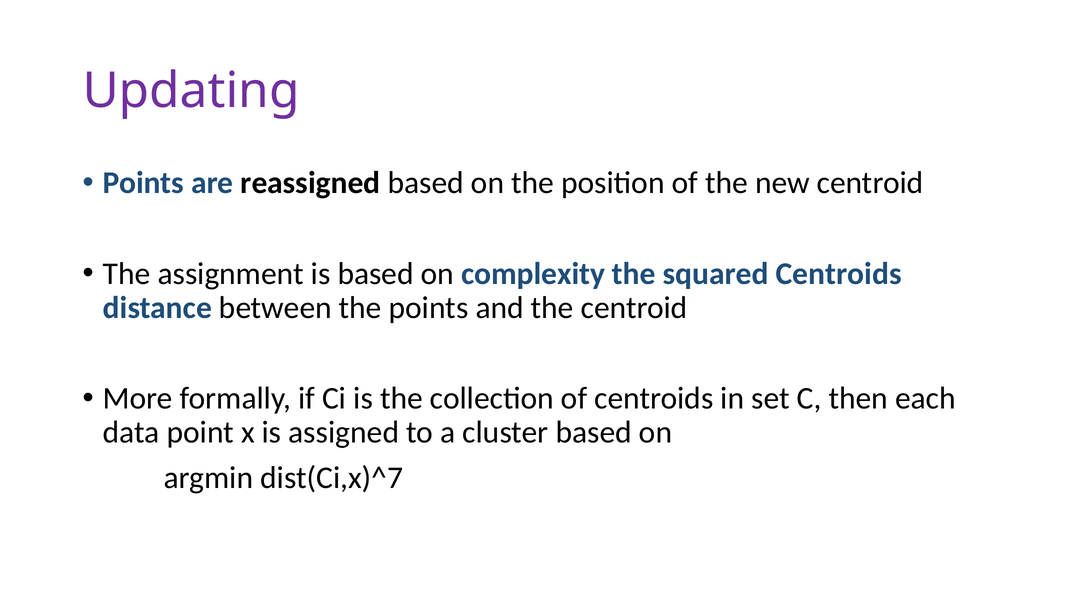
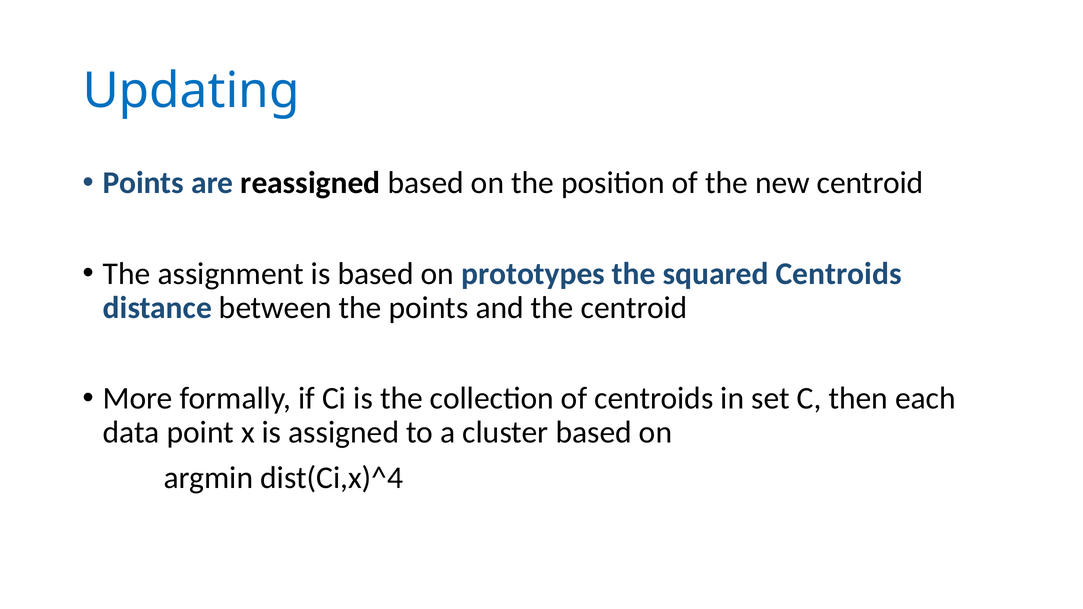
Updating colour: purple -> blue
complexity: complexity -> prototypes
dist(Ci,x)^7: dist(Ci,x)^7 -> dist(Ci,x)^4
